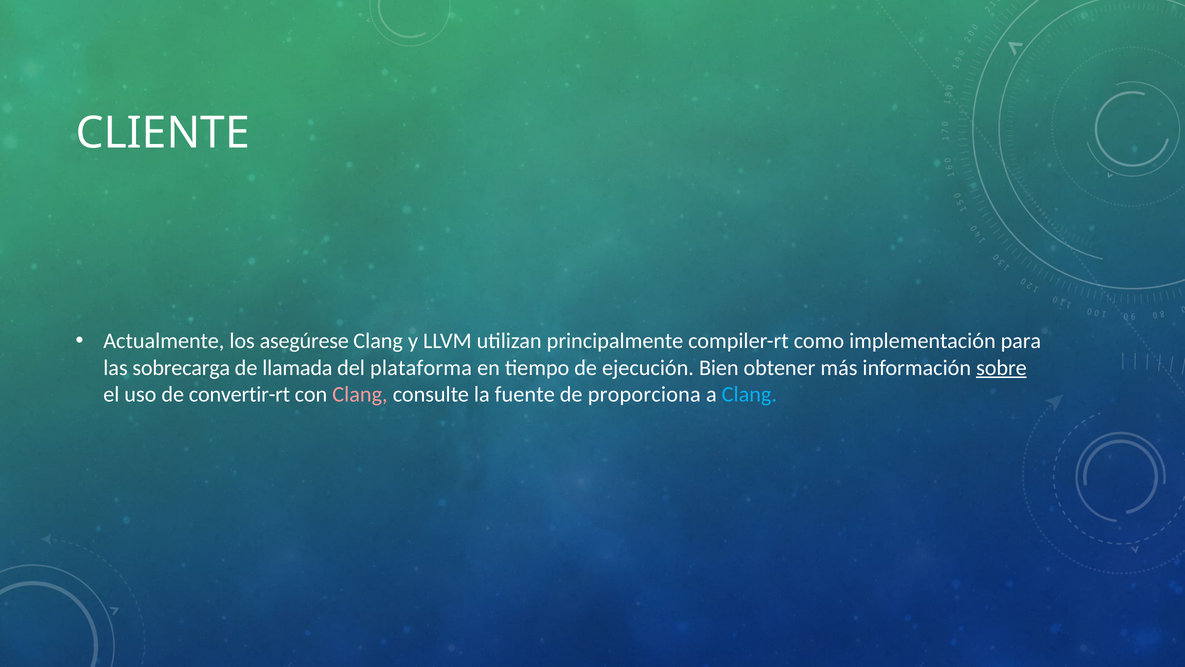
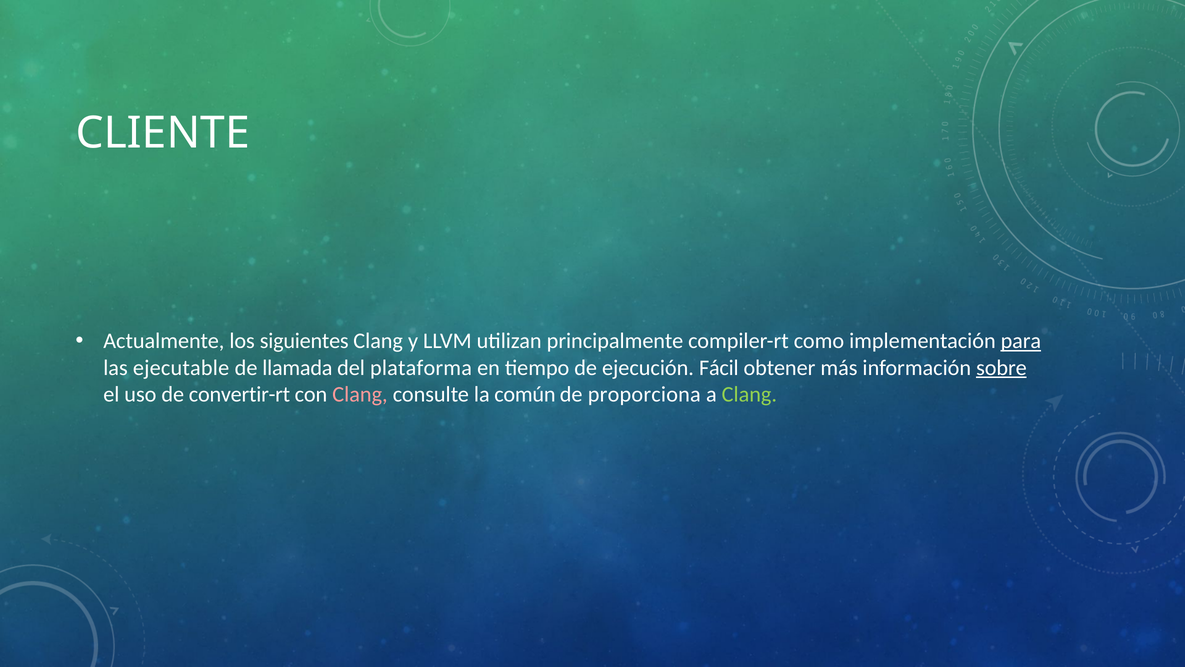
asegúrese: asegúrese -> siguientes
para underline: none -> present
sobrecarga: sobrecarga -> ejecutable
Bien: Bien -> Fácil
fuente: fuente -> común
Clang at (749, 394) colour: light blue -> light green
